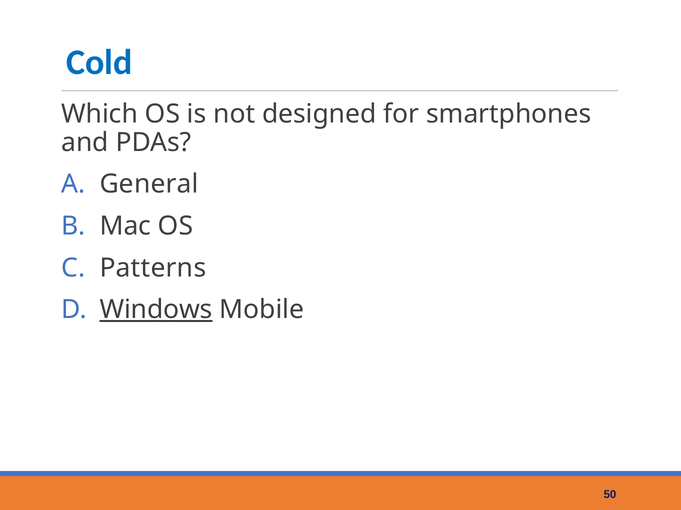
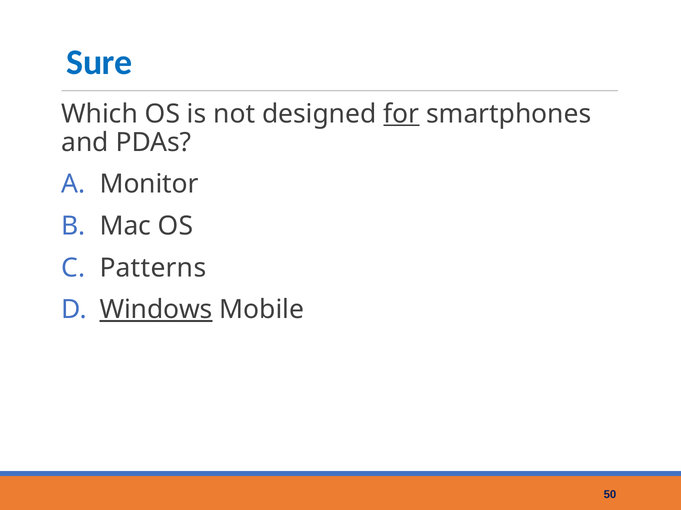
Cold: Cold -> Sure
for underline: none -> present
General: General -> Monitor
